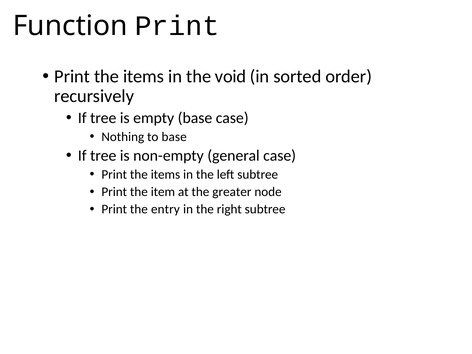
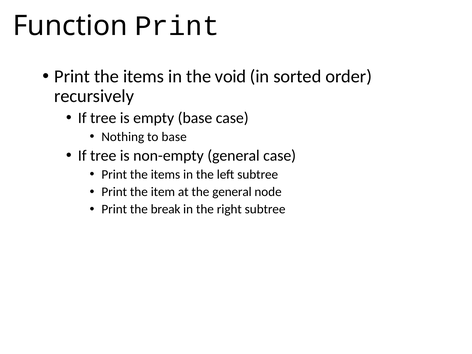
the greater: greater -> general
entry: entry -> break
